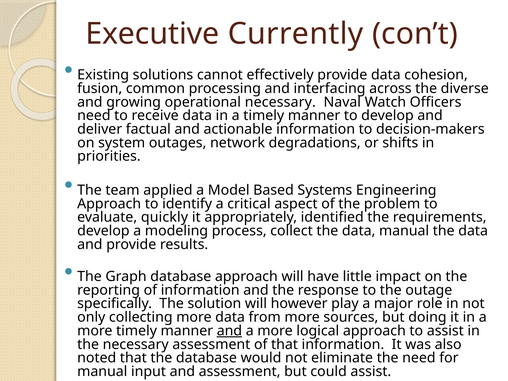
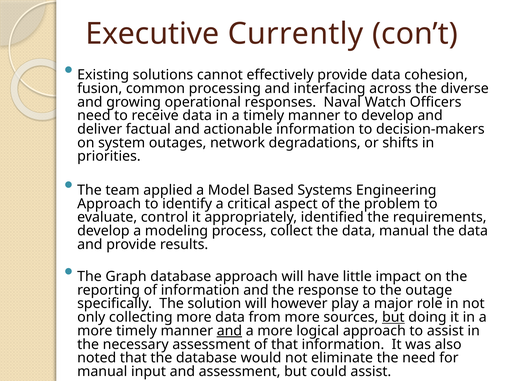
operational necessary: necessary -> responses
quickly: quickly -> control
but at (393, 317) underline: none -> present
